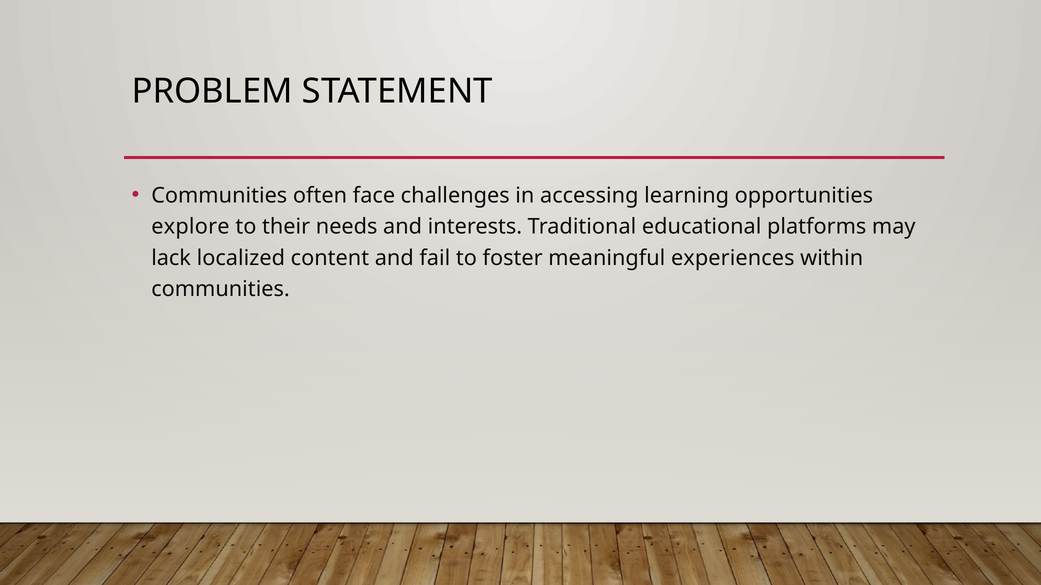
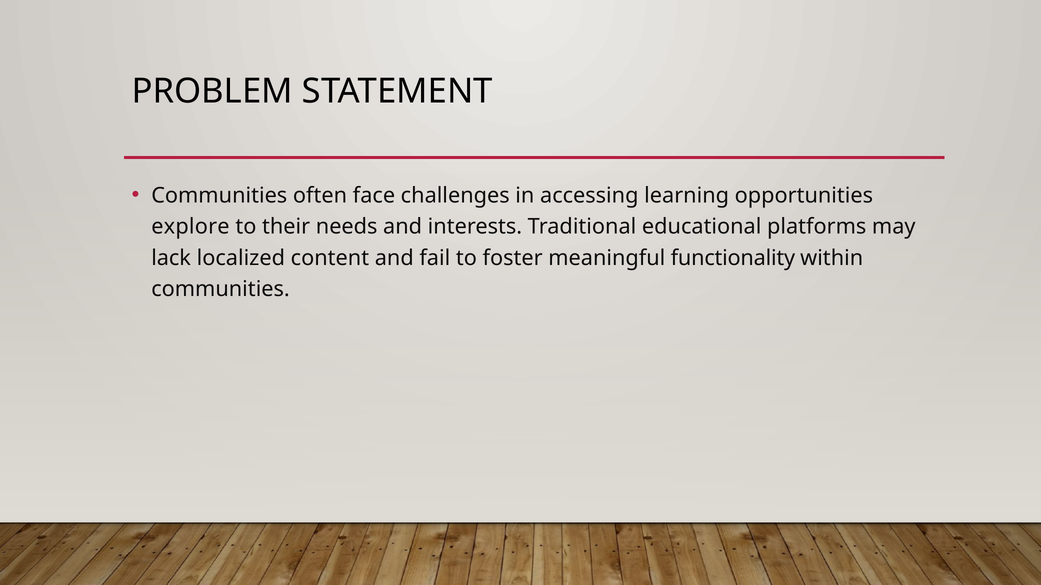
experiences: experiences -> functionality
